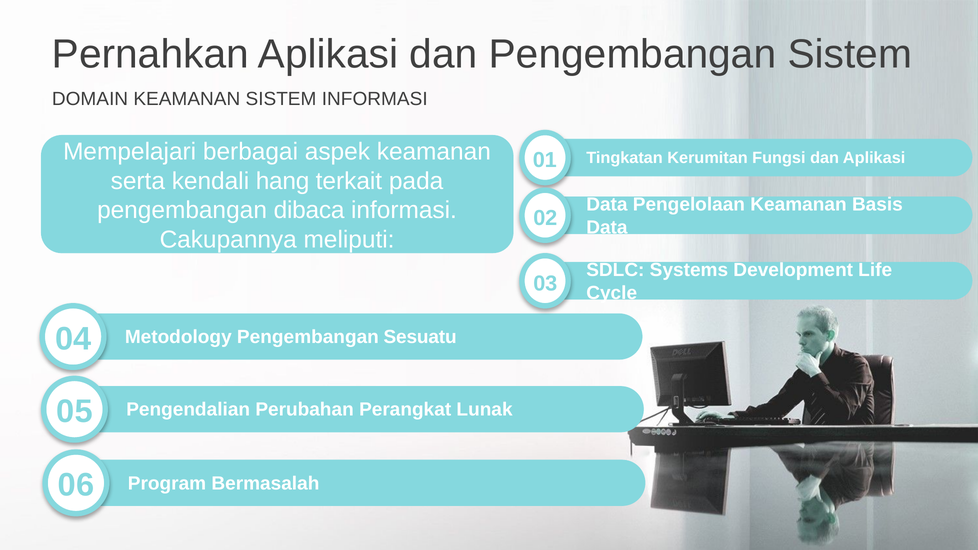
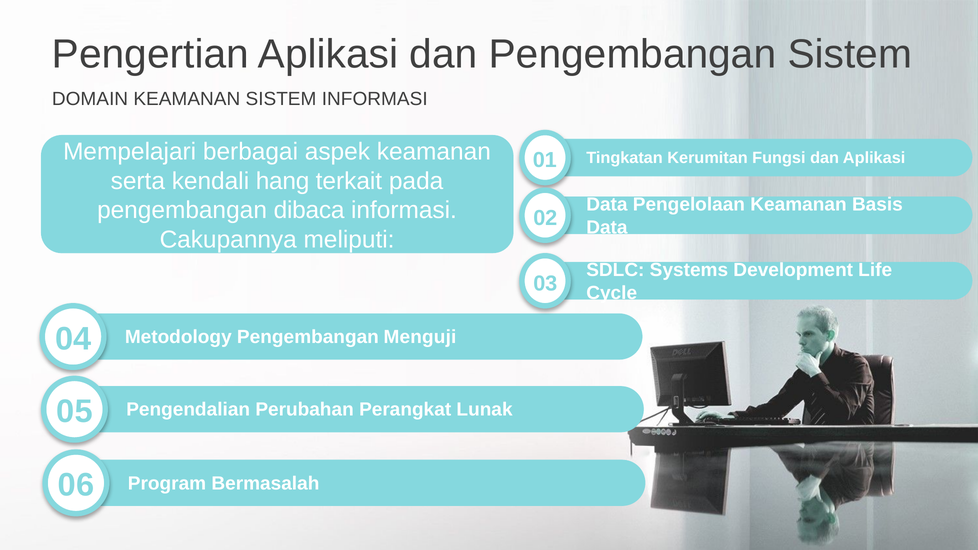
Pernahkan: Pernahkan -> Pengertian
Sesuatu: Sesuatu -> Menguji
